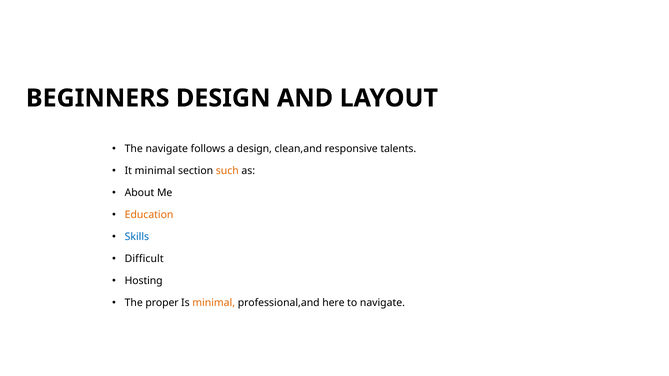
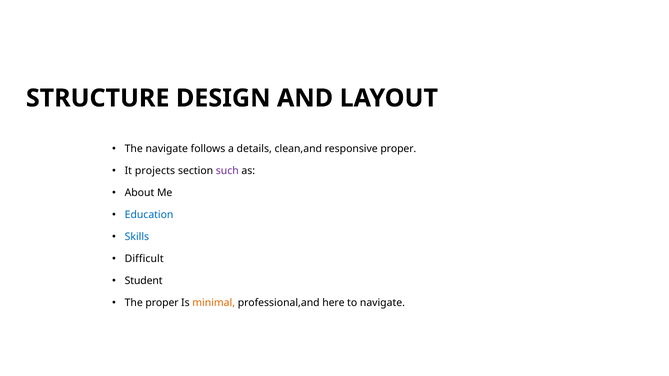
BEGINNERS: BEGINNERS -> STRUCTURE
a design: design -> details
responsive talents: talents -> proper
It minimal: minimal -> projects
such colour: orange -> purple
Education colour: orange -> blue
Hosting: Hosting -> Student
